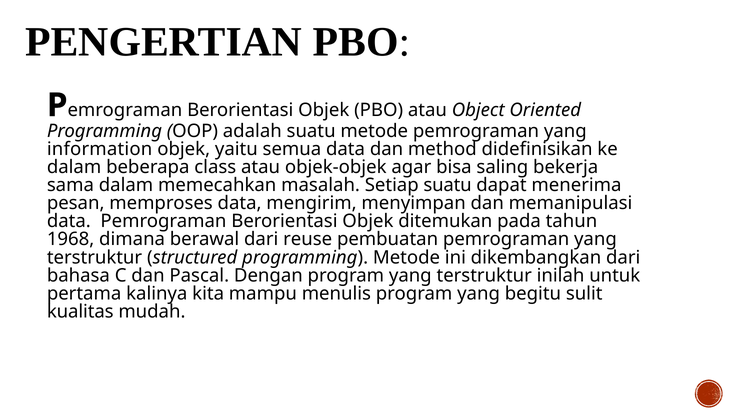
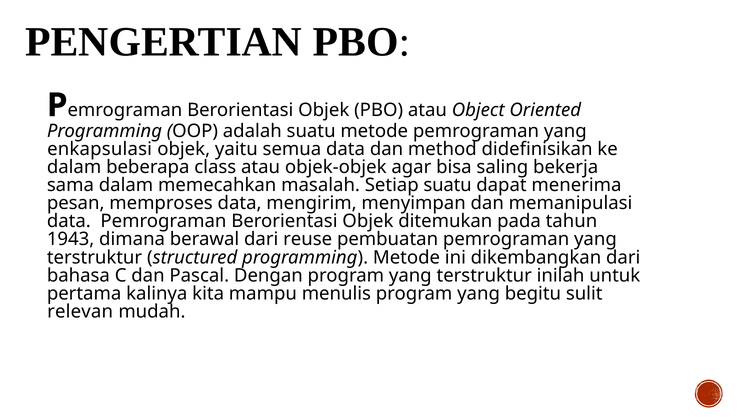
information: information -> enkapsulasi
1968: 1968 -> 1943
kualitas: kualitas -> relevan
